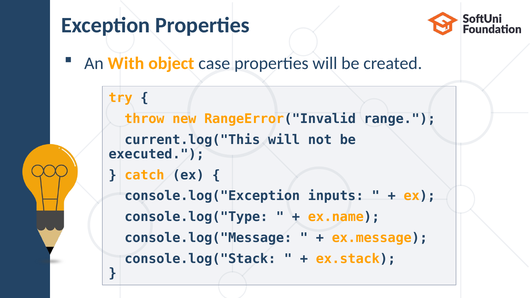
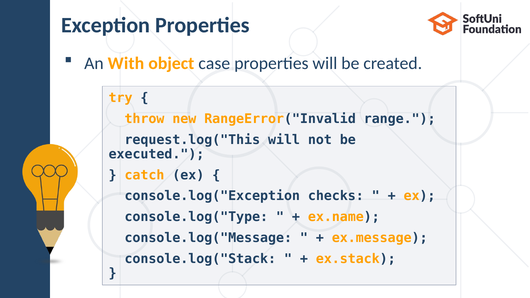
current.log("This: current.log("This -> request.log("This
inputs: inputs -> checks
